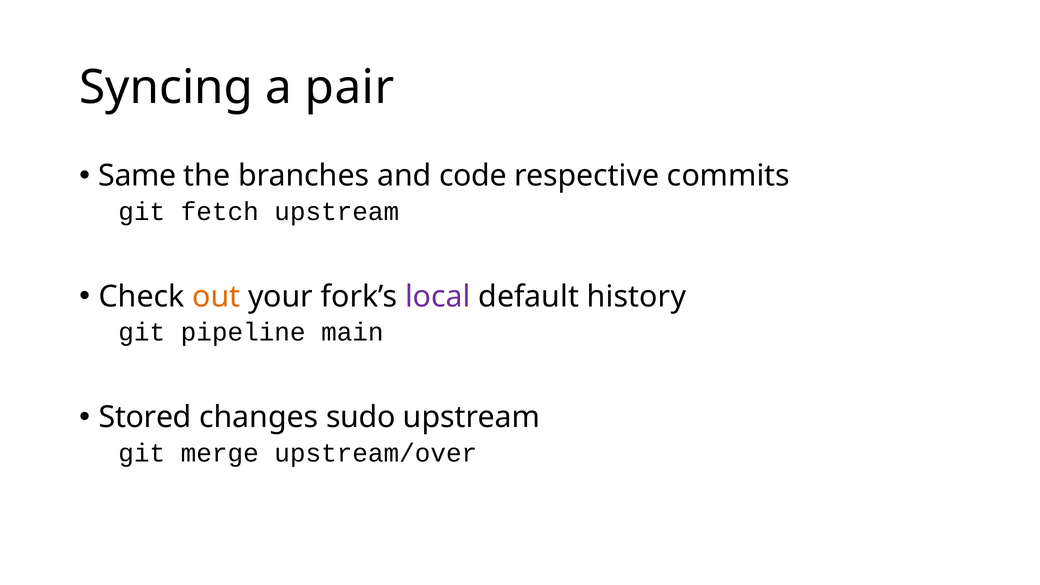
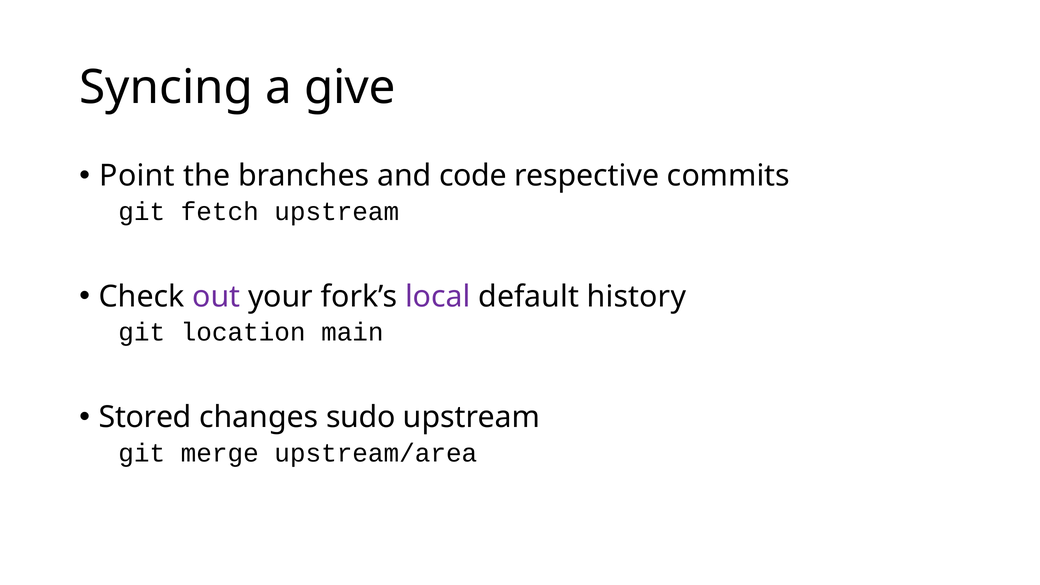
pair: pair -> give
Same: Same -> Point
out colour: orange -> purple
pipeline: pipeline -> location
upstream/over: upstream/over -> upstream/area
